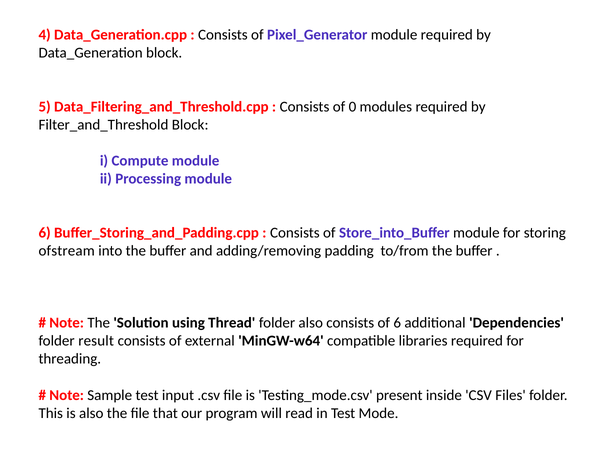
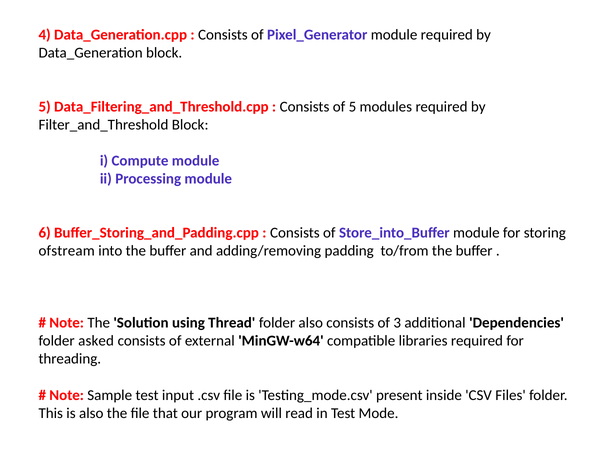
of 0: 0 -> 5
of 6: 6 -> 3
result: result -> asked
